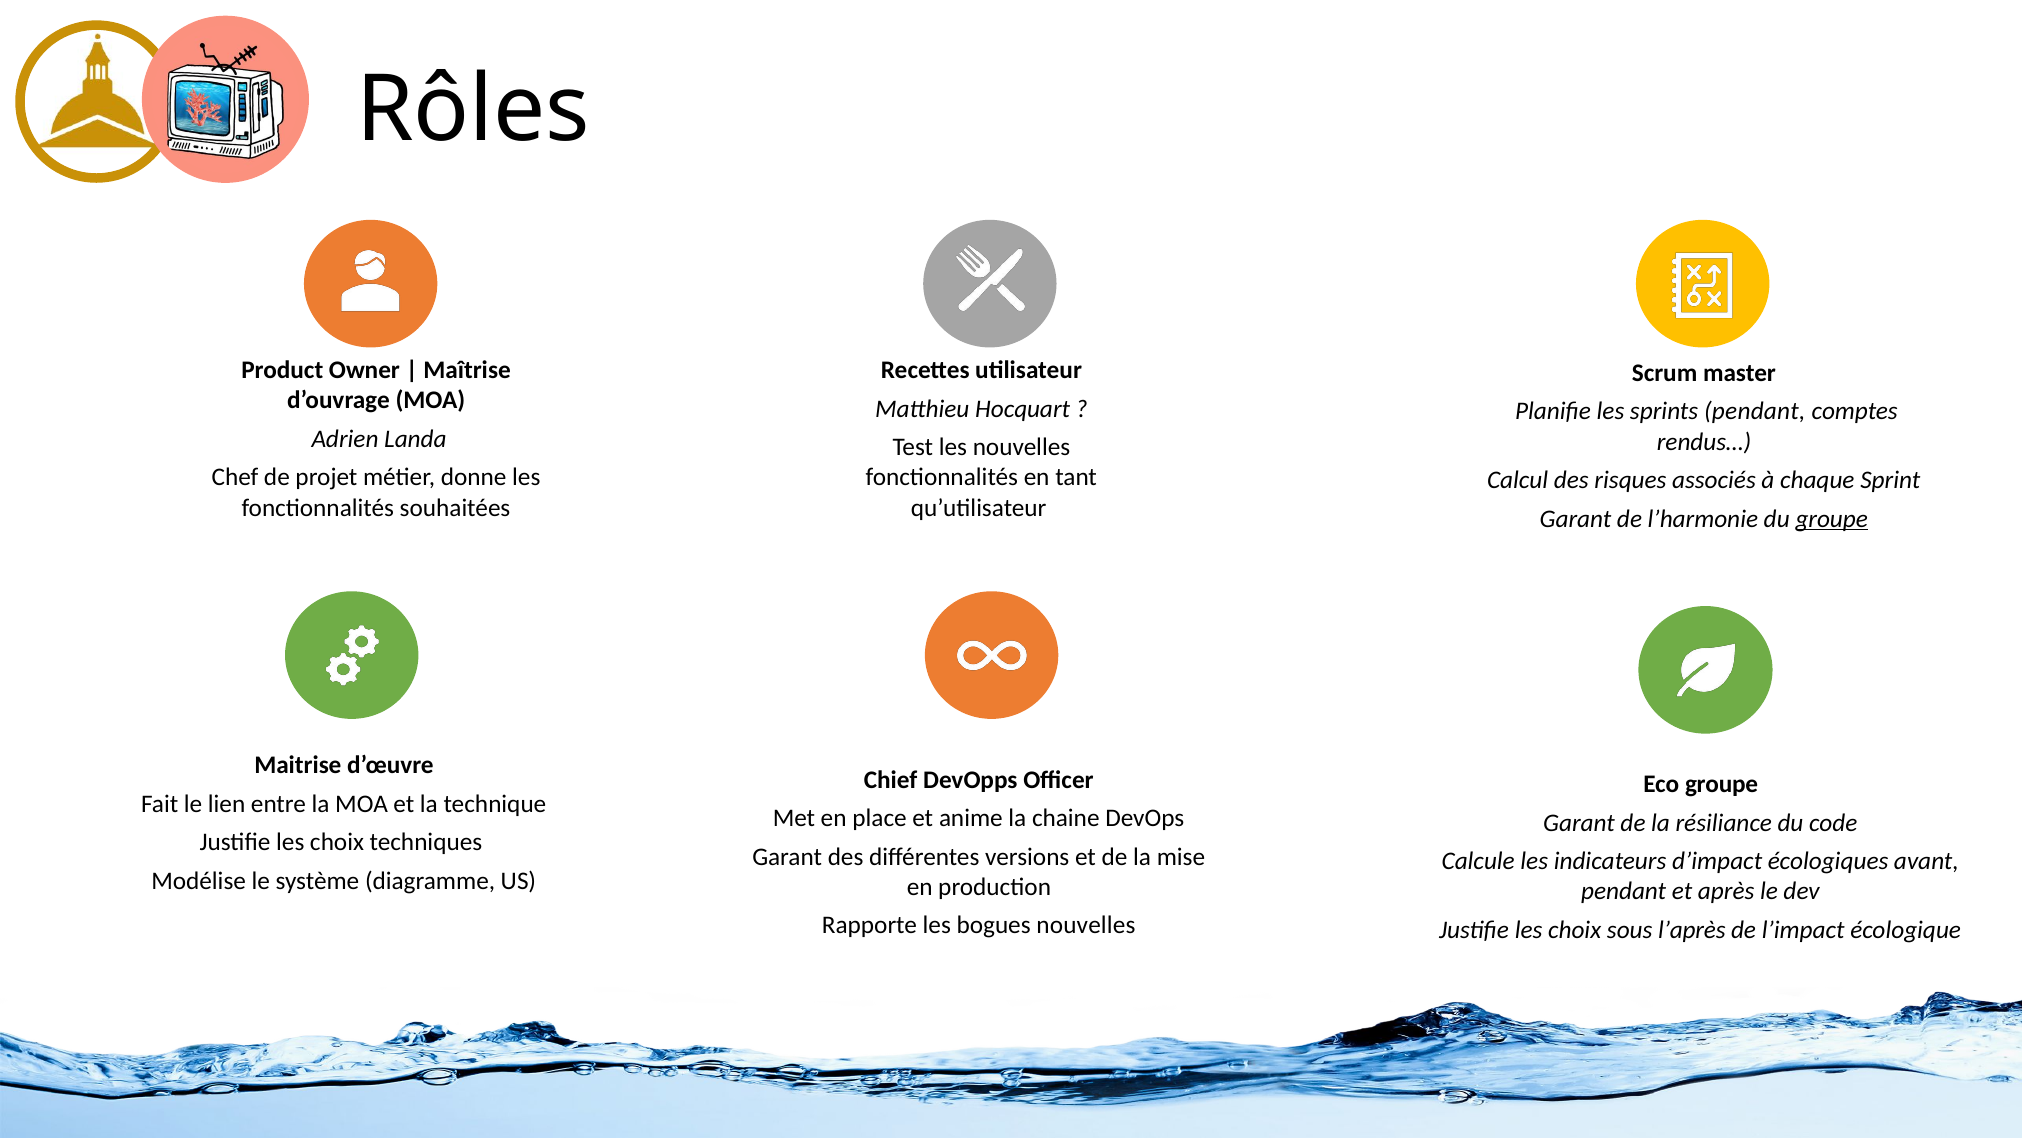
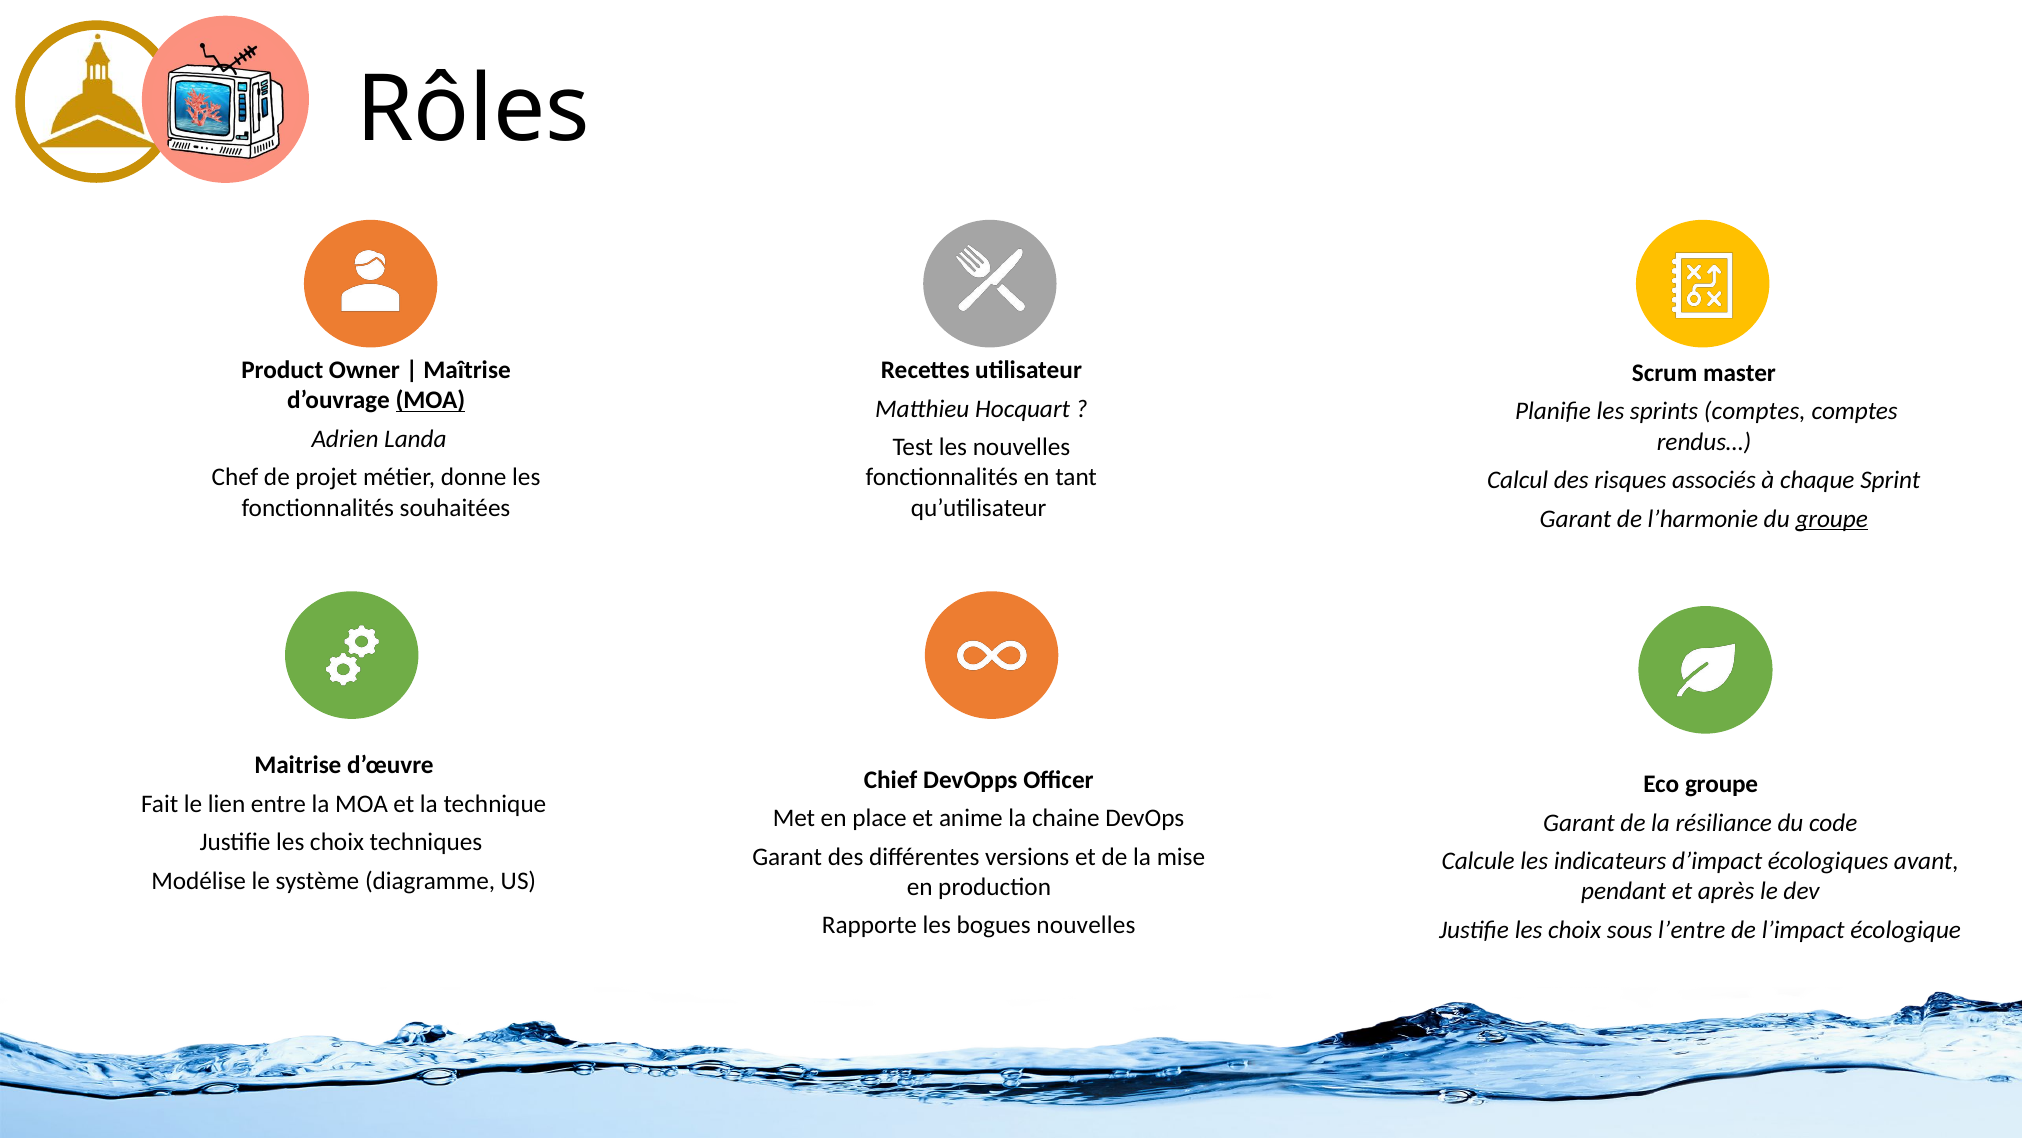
MOA at (430, 400) underline: none -> present
sprints pendant: pendant -> comptes
l’après: l’après -> l’entre
